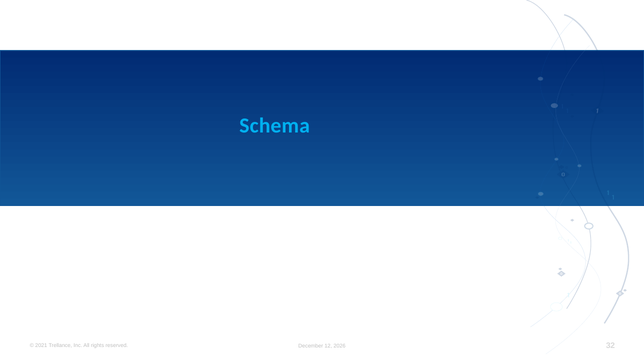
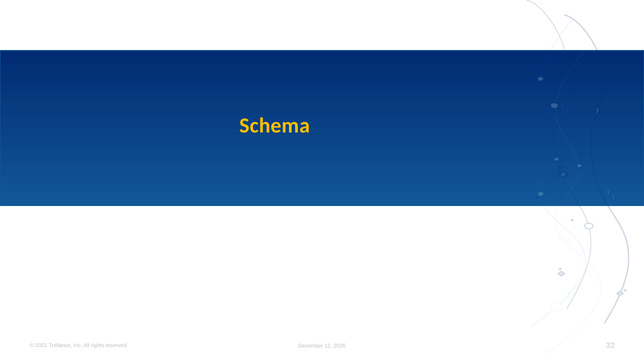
Schema colour: light blue -> yellow
